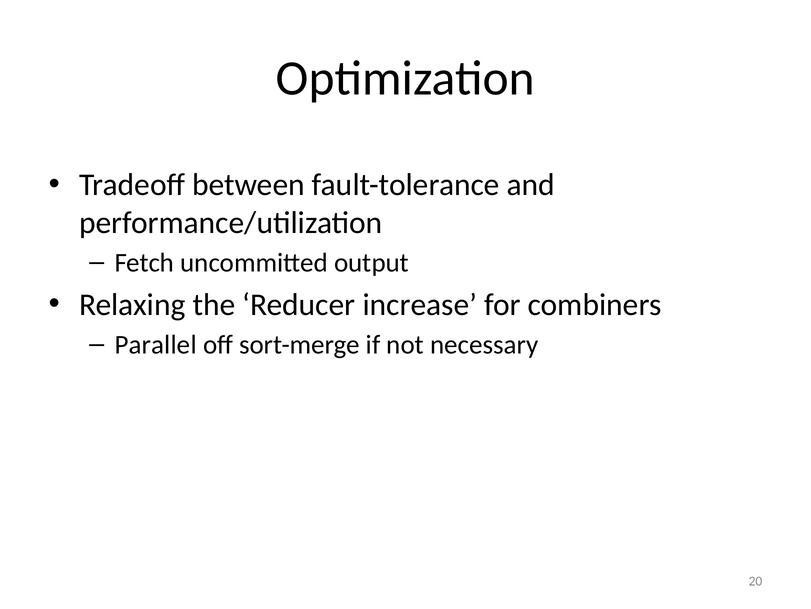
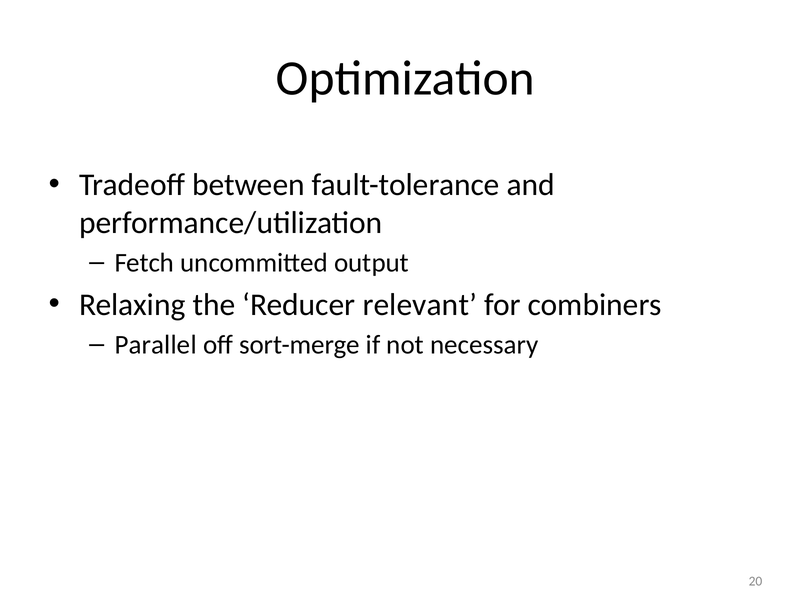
increase: increase -> relevant
